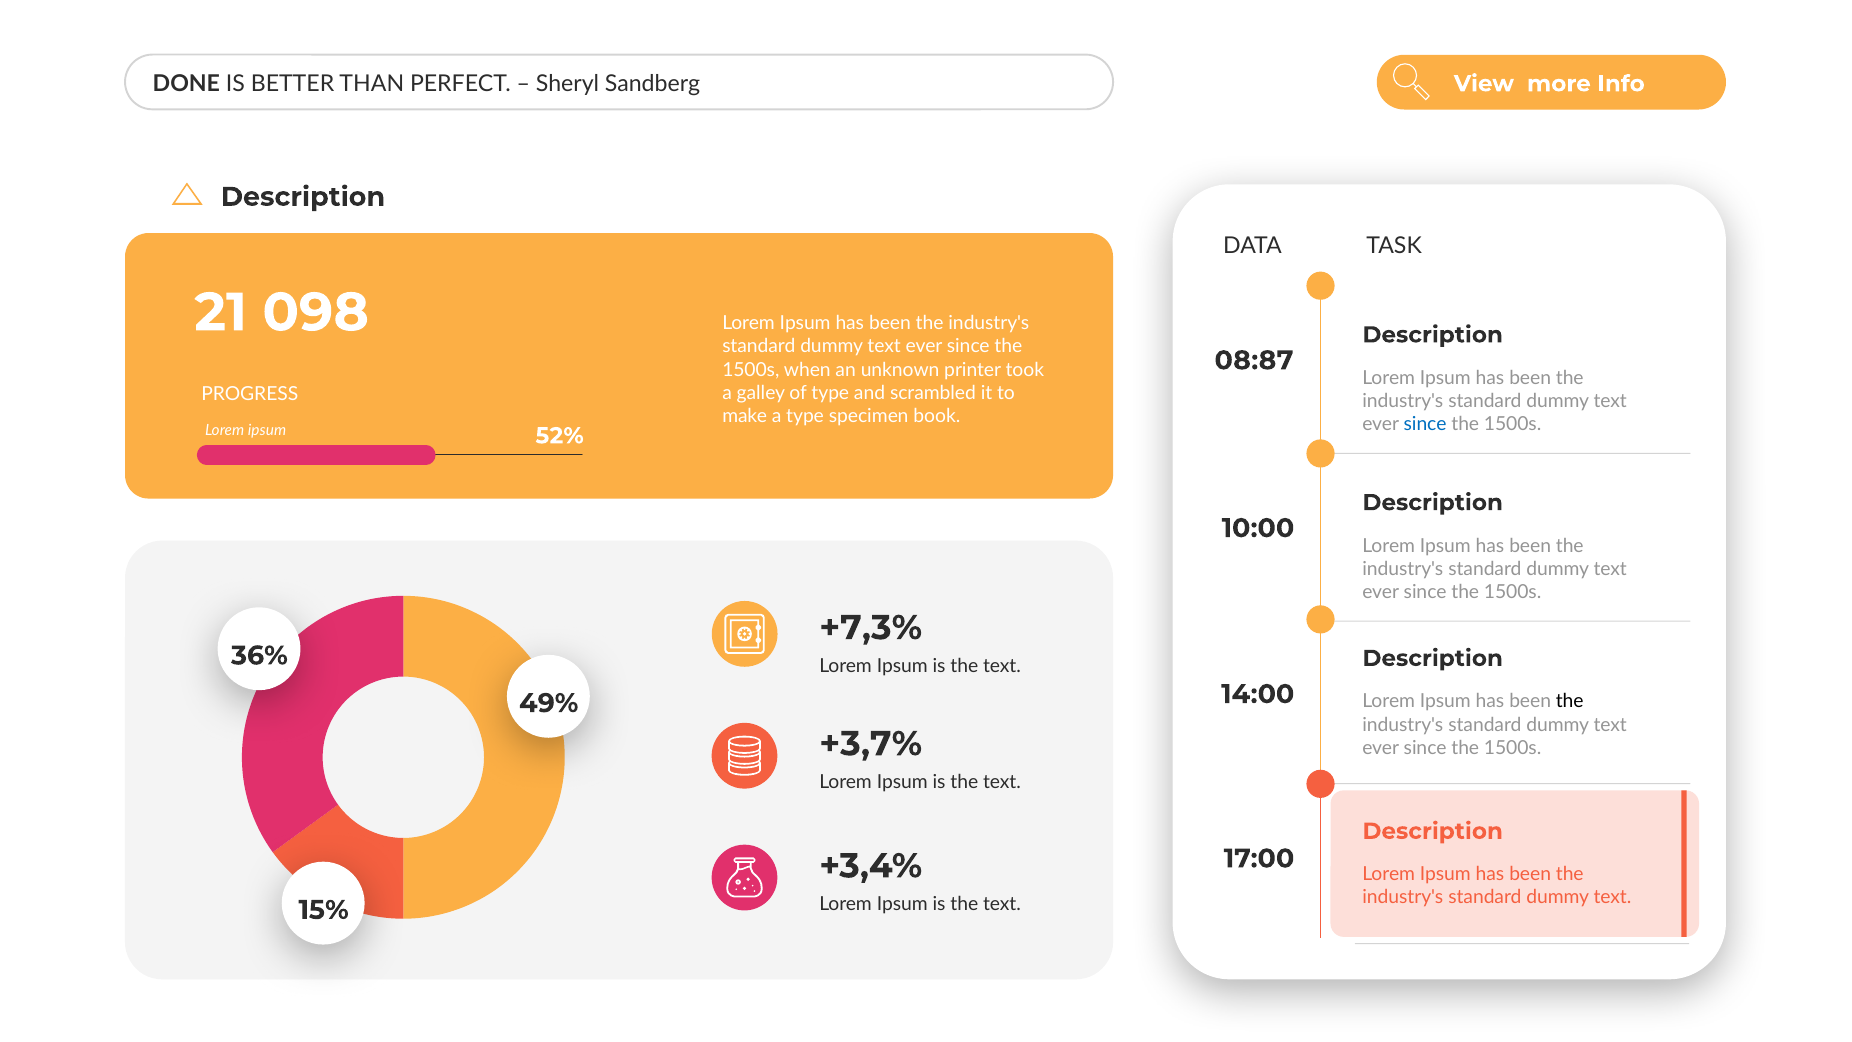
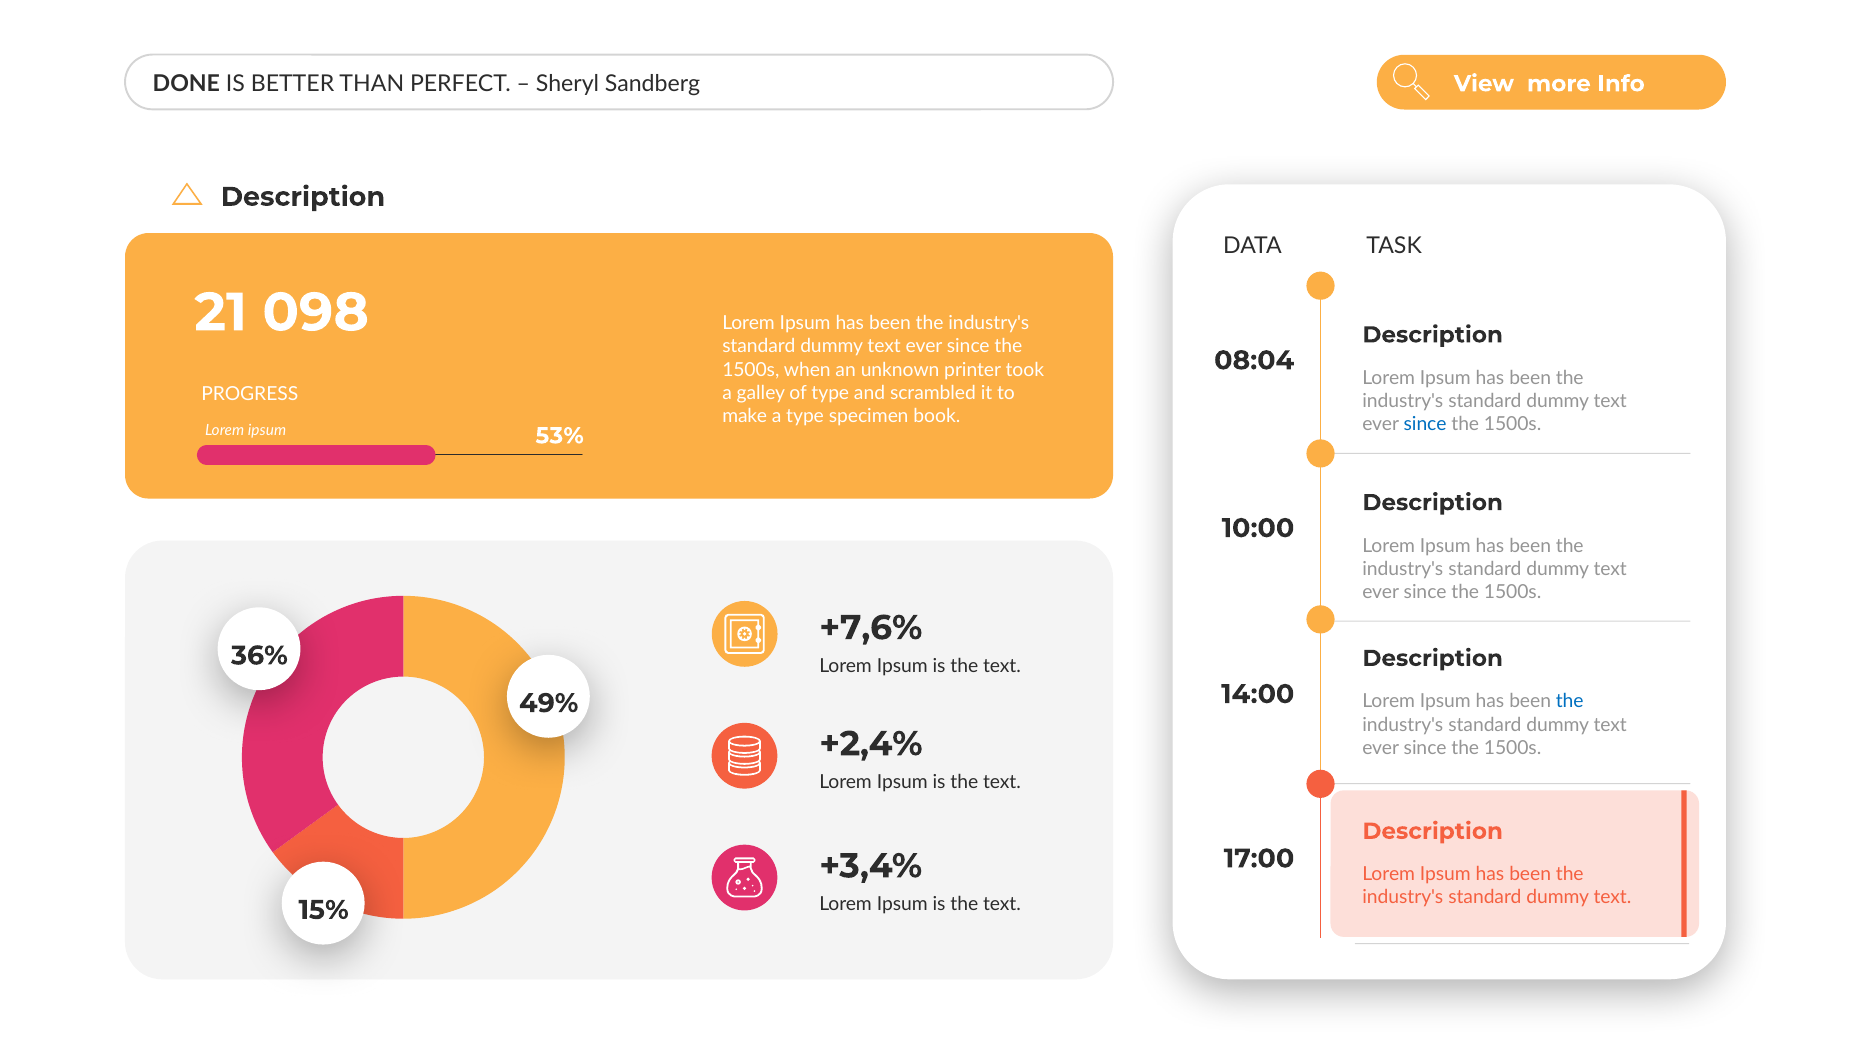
08:87: 08:87 -> 08:04
52%: 52% -> 53%
+7,3%: +7,3% -> +7,6%
the at (1570, 701) colour: black -> blue
+3,7%: +3,7% -> +2,4%
